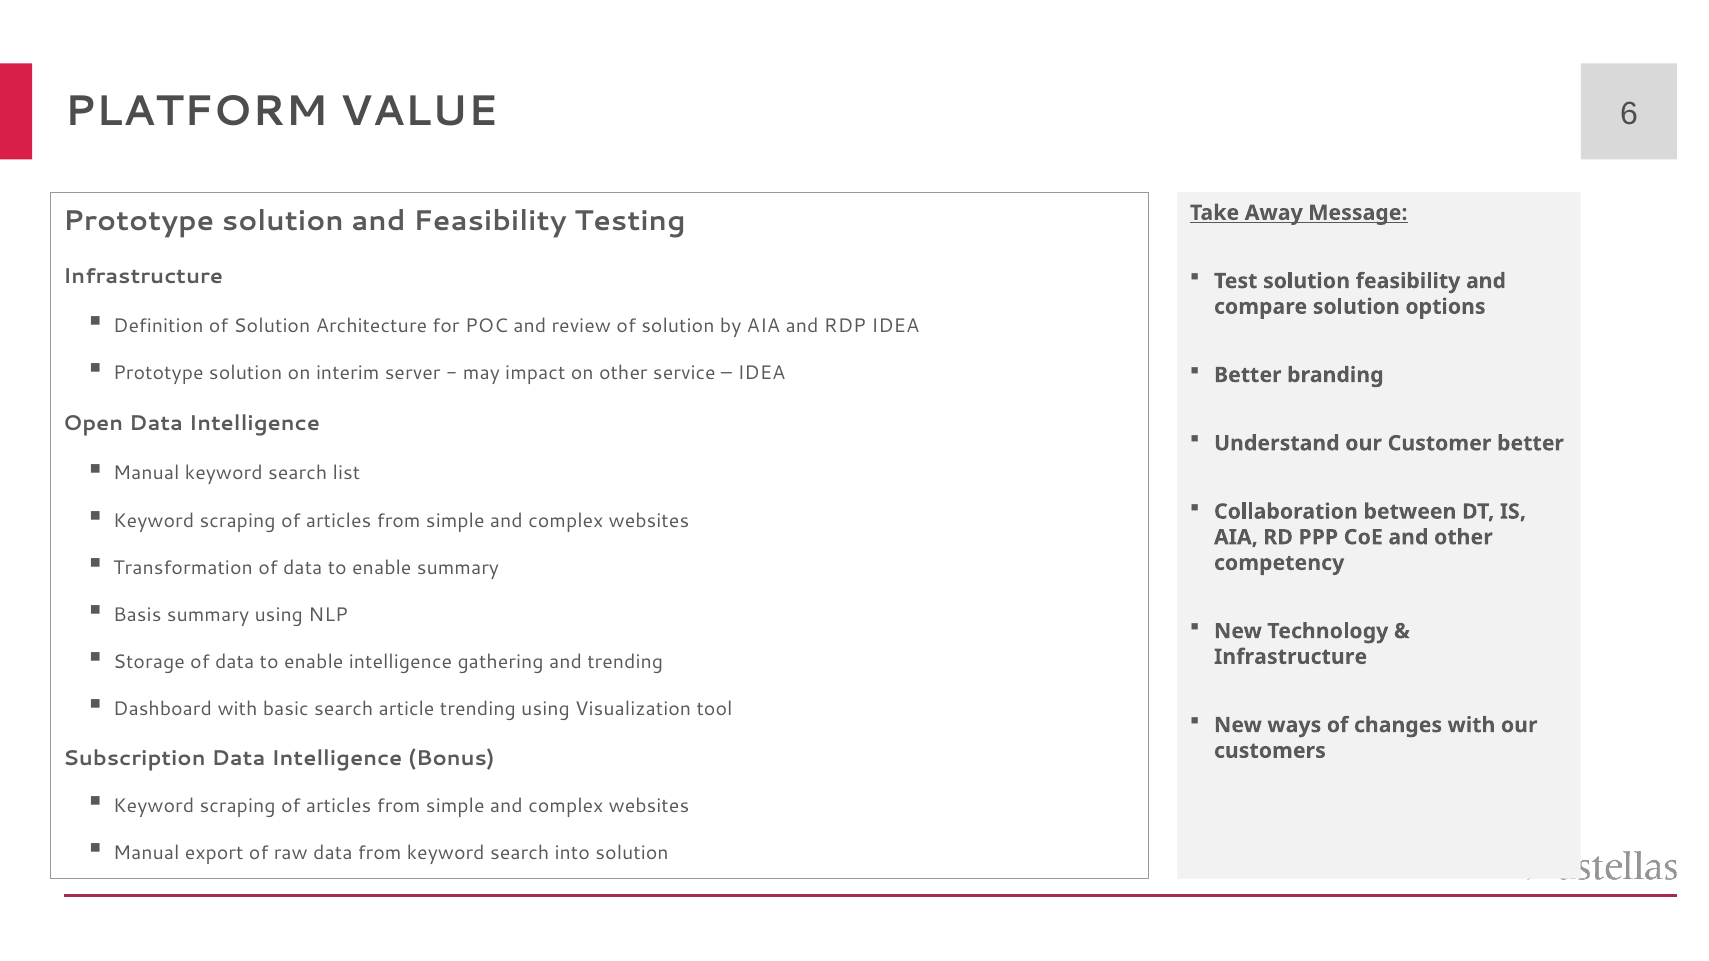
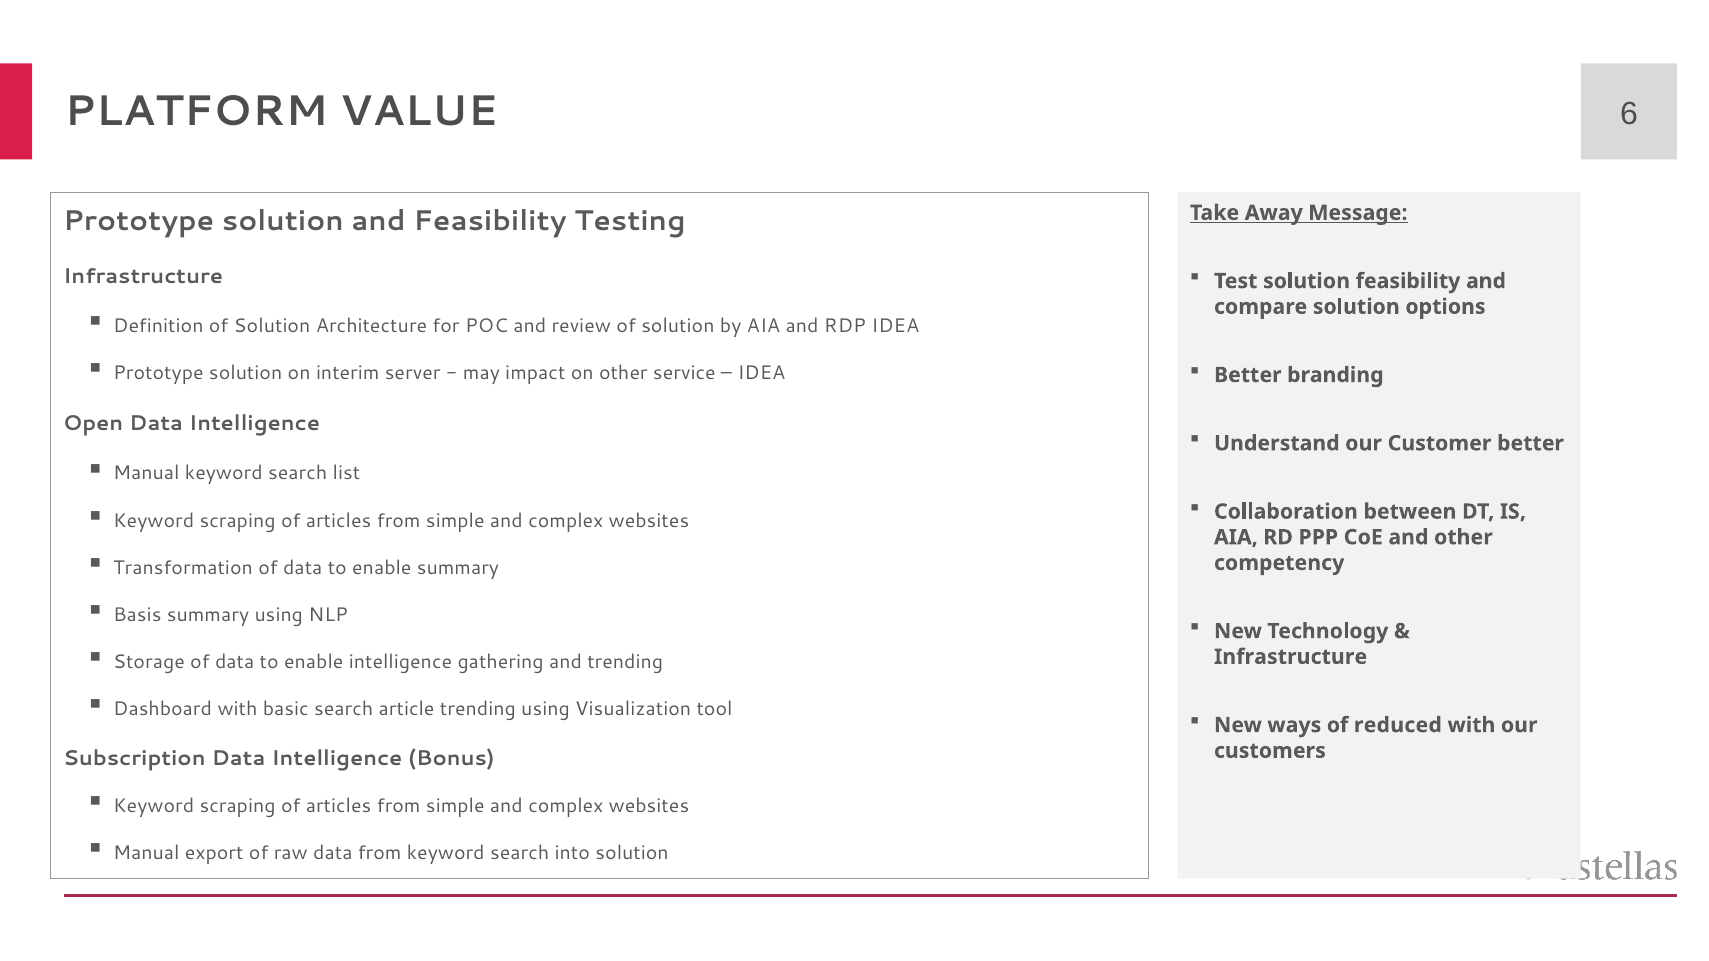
changes: changes -> reduced
